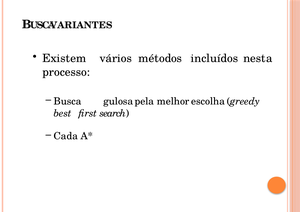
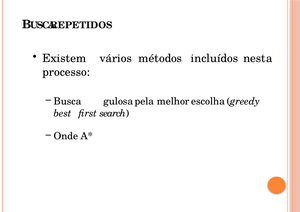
VARIANTES: VARIANTES -> REPETIDOS
Cada: Cada -> Onde
